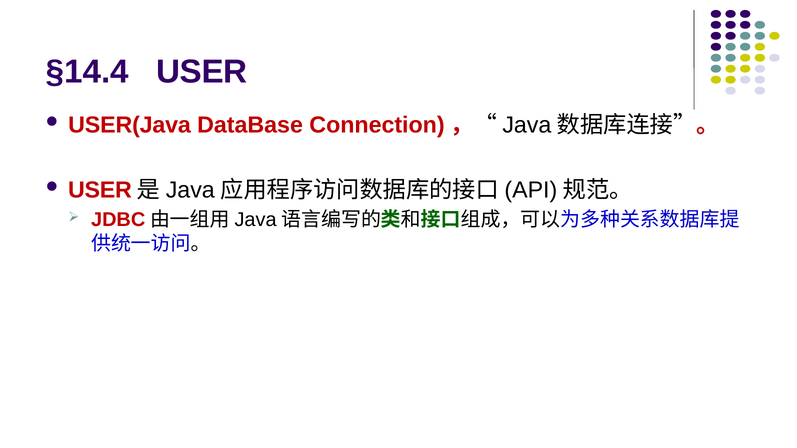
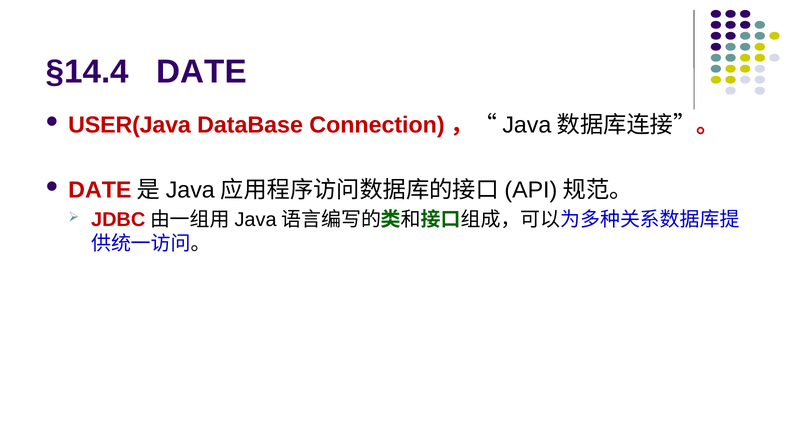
§14.4 USER: USER -> DATE
USER at (100, 190): USER -> DATE
